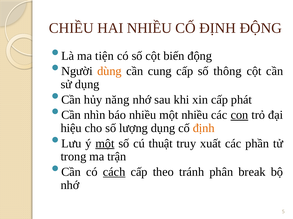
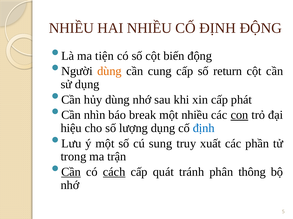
CHIỀU at (71, 28): CHIỀU -> NHIỀU
thông: thông -> return
hủy năng: năng -> dùng
báo nhiều: nhiều -> break
định at (204, 129) colour: orange -> blue
một at (105, 144) underline: present -> none
thuật: thuật -> sung
Cần at (71, 172) underline: none -> present
theo: theo -> quát
break: break -> thông
